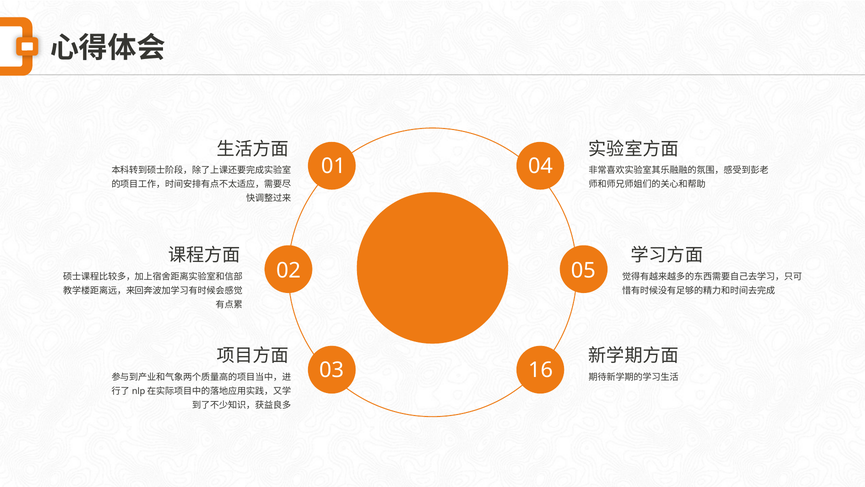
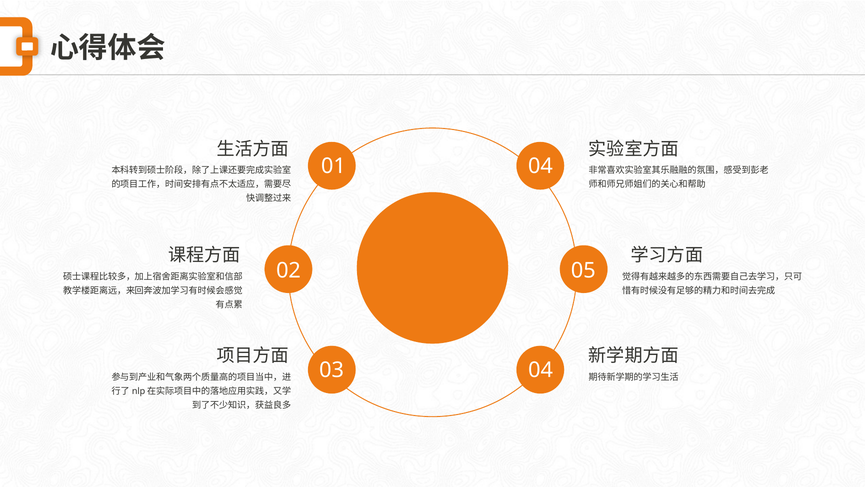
03 16: 16 -> 04
